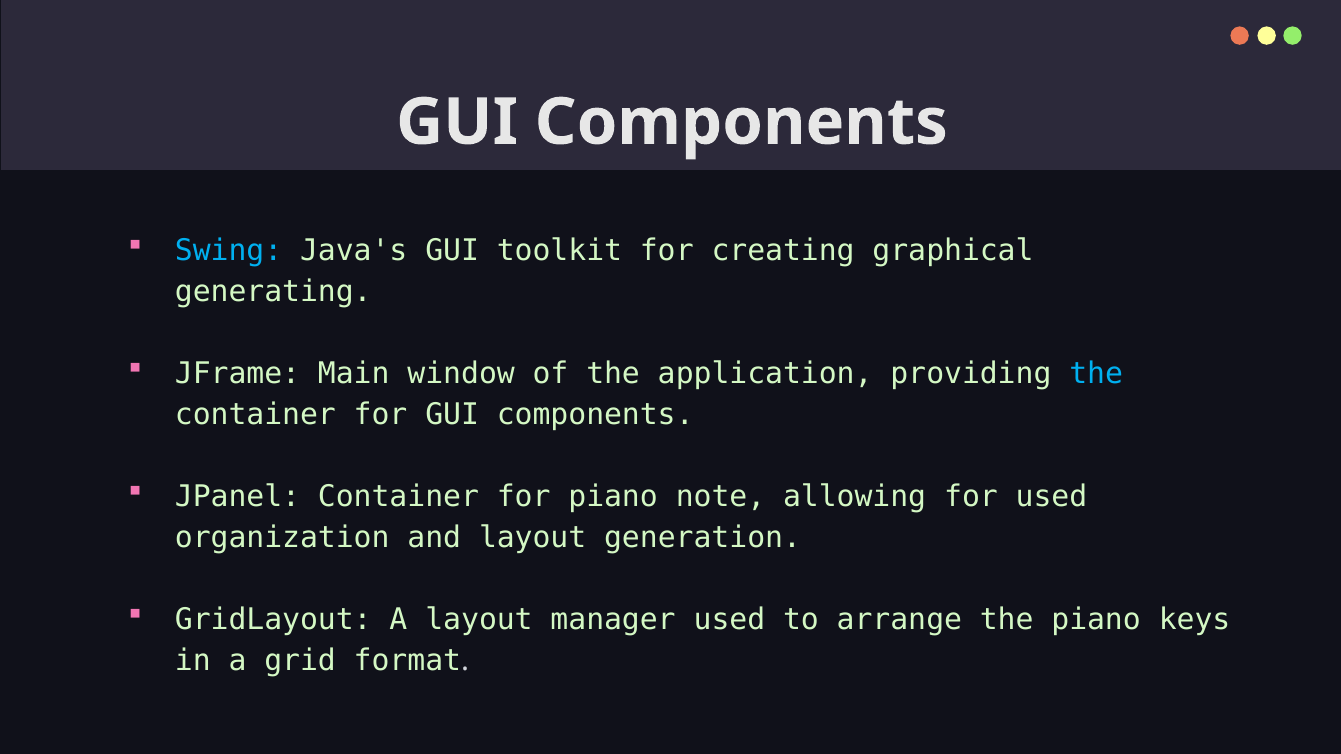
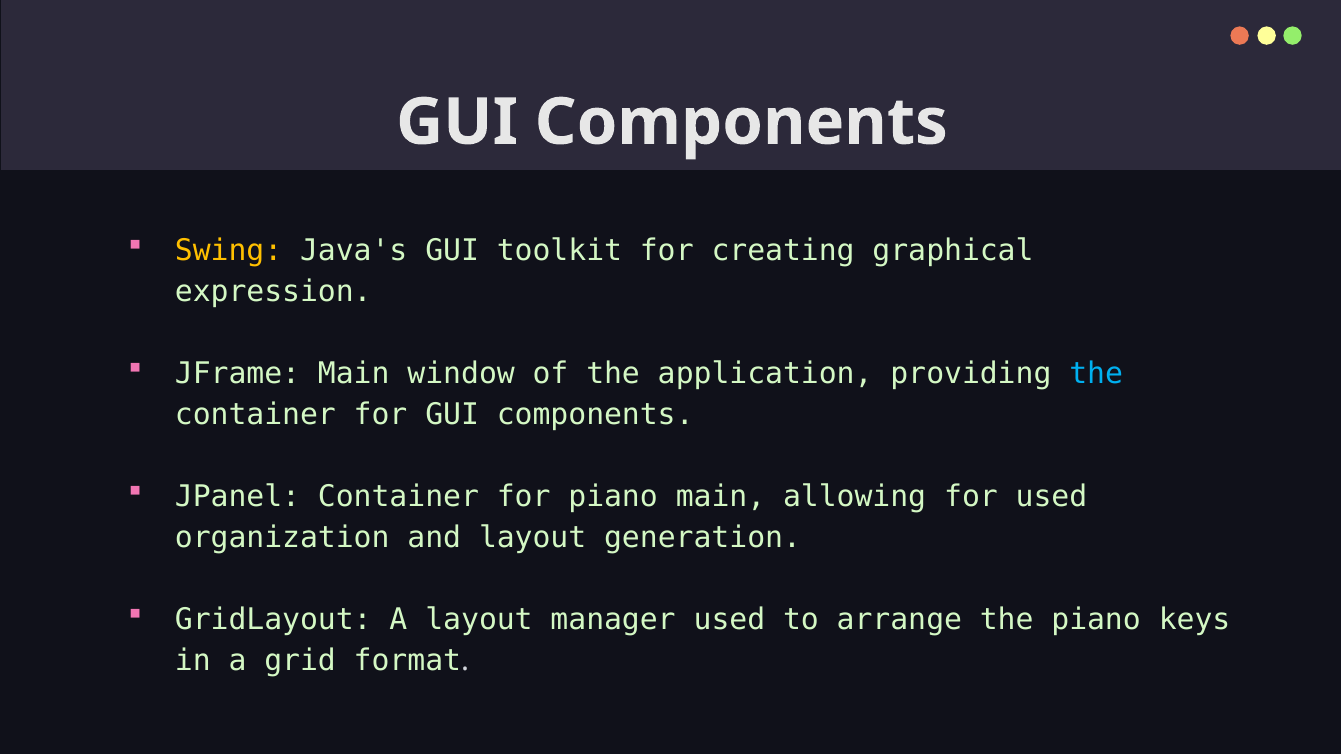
Swing colour: light blue -> yellow
generating: generating -> expression
piano note: note -> main
